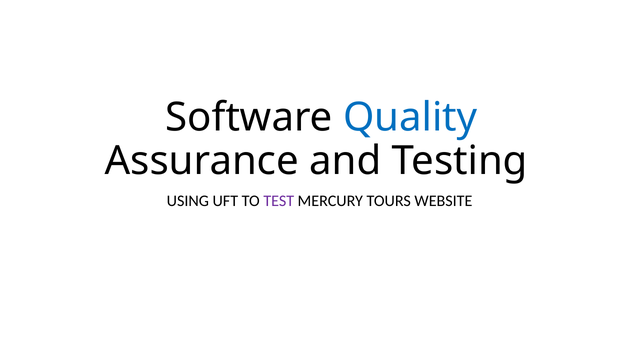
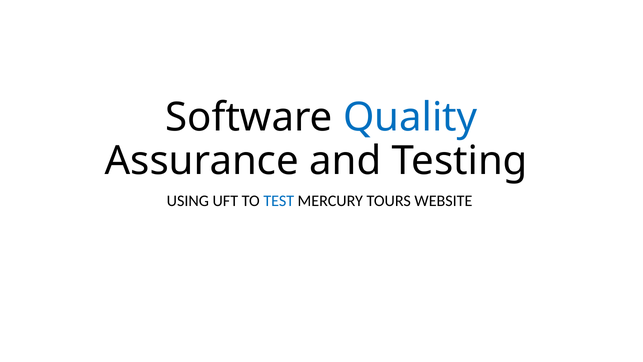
TEST colour: purple -> blue
